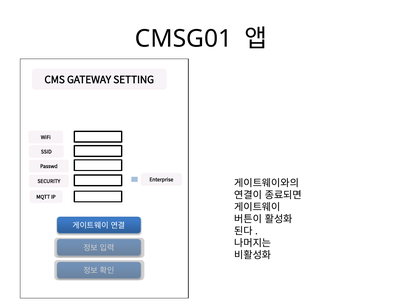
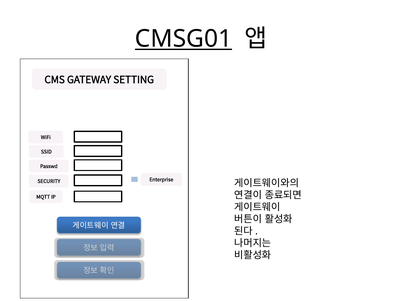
CMSG01 underline: none -> present
